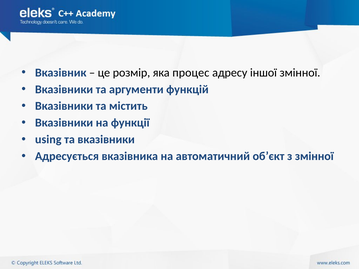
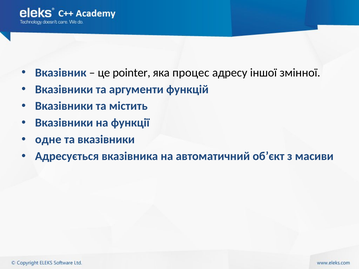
розмір: розмір -> pointer
using: using -> одне
з змінної: змінної -> масиви
